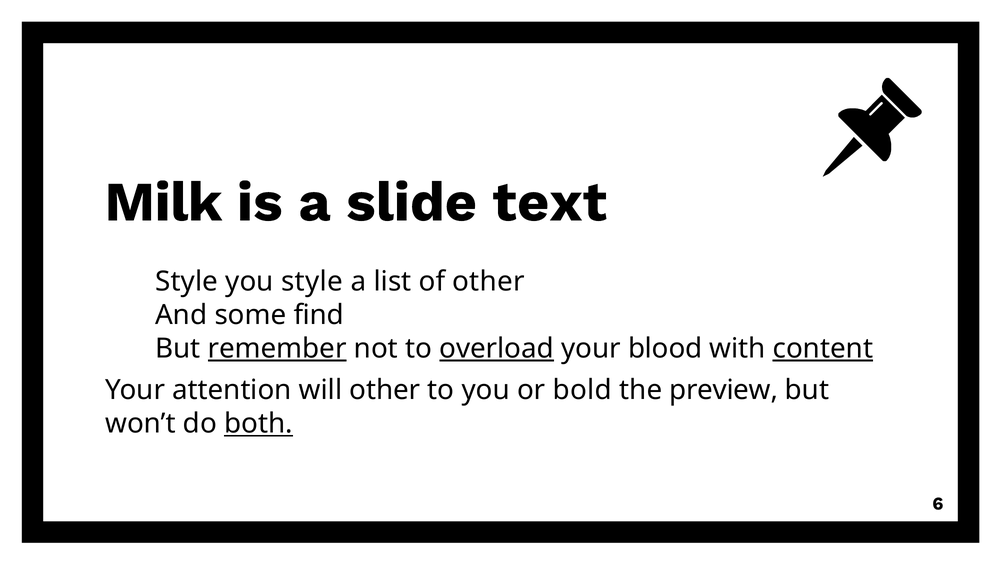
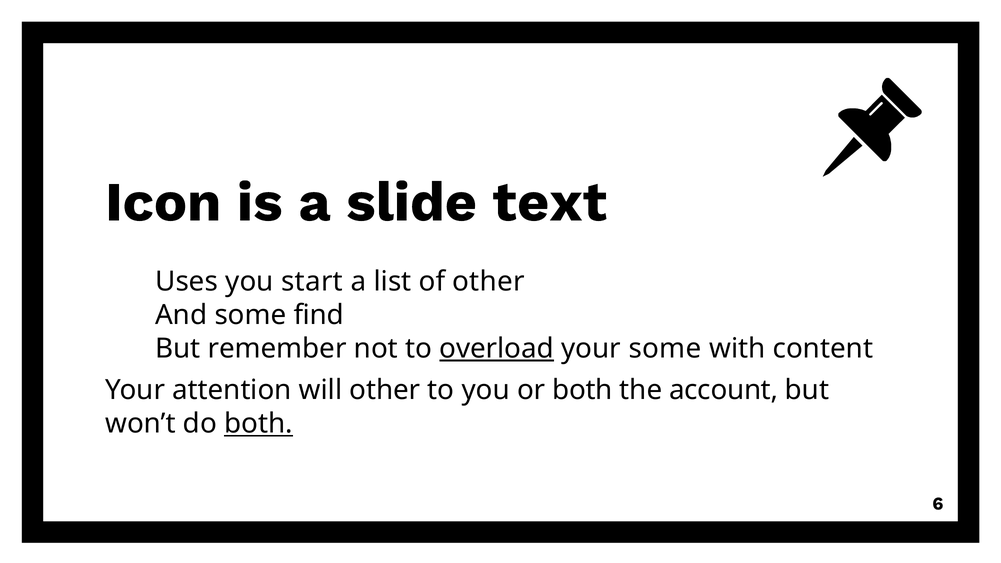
Milk: Milk -> Icon
Style at (187, 282): Style -> Uses
you style: style -> start
remember underline: present -> none
your blood: blood -> some
content underline: present -> none
or bold: bold -> both
preview: preview -> account
